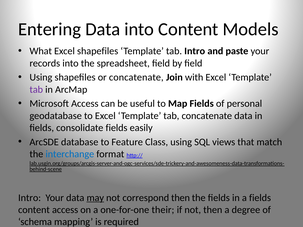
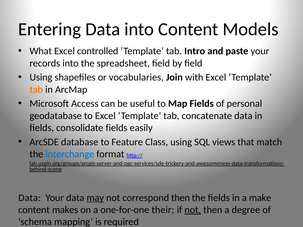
Excel shapefiles: shapefiles -> controlled
or concatenate: concatenate -> vocabularies
tab at (36, 90) colour: purple -> orange
Intro at (30, 198): Intro -> Data
a fields: fields -> make
content access: access -> makes
not at (193, 210) underline: none -> present
